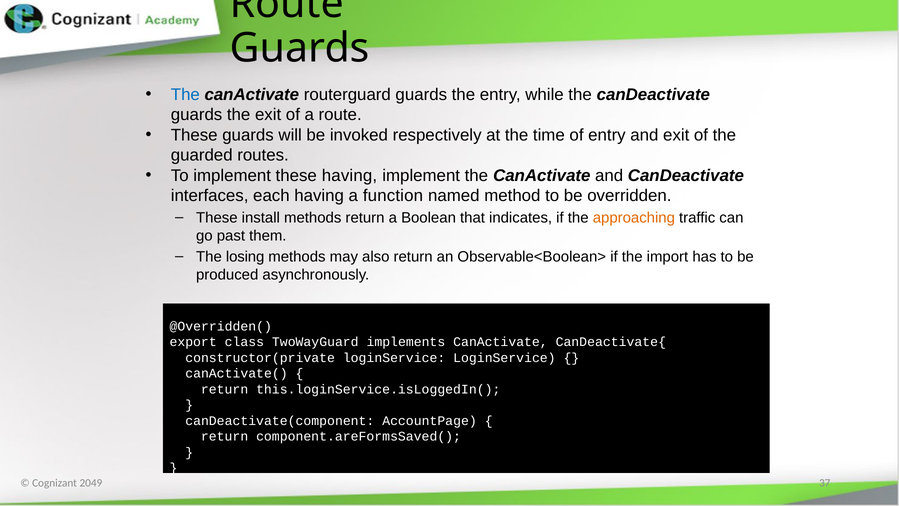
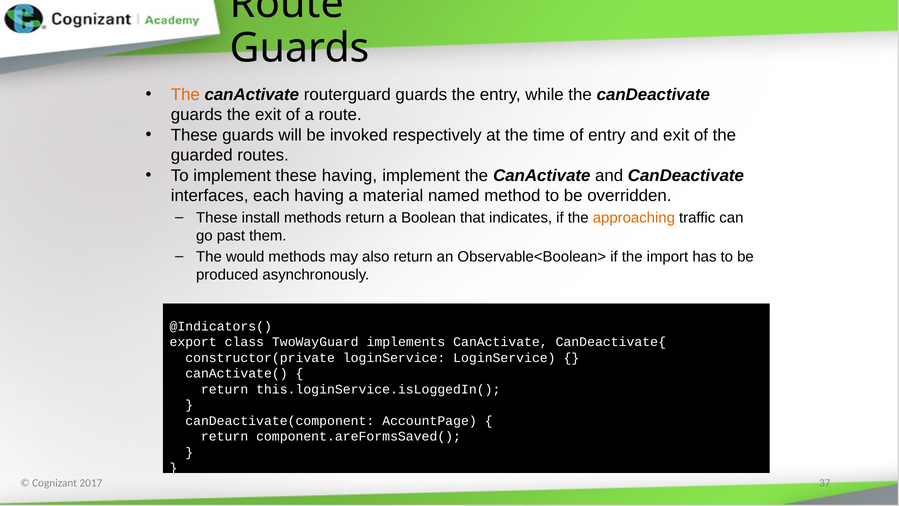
The at (185, 94) colour: blue -> orange
function: function -> material
losing: losing -> would
@Overridden(: @Overridden( -> @Indicators(
2049: 2049 -> 2017
